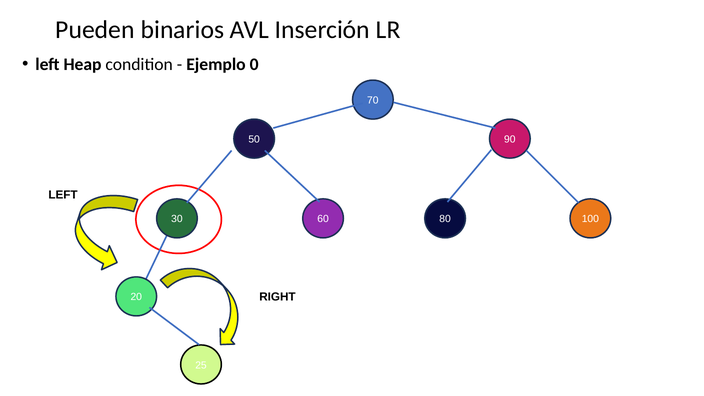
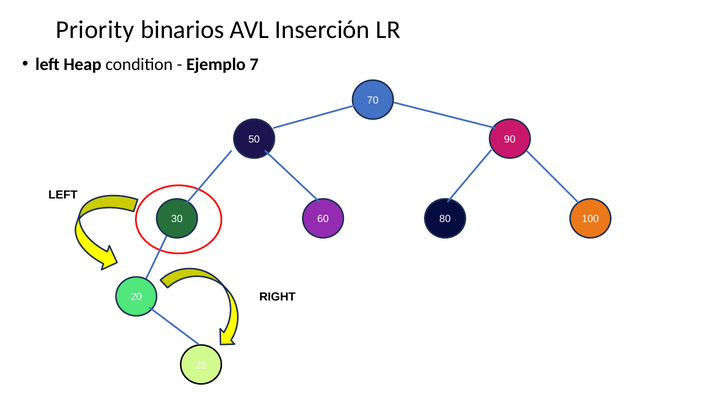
Pueden: Pueden -> Priority
0: 0 -> 7
